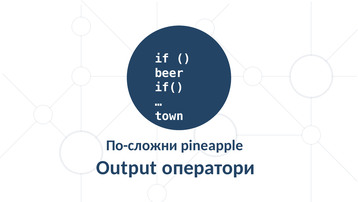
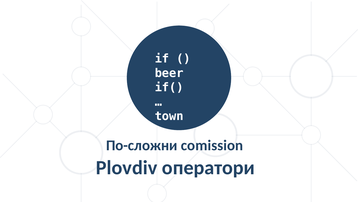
pineapple: pineapple -> comission
Output: Output -> Plovdiv
